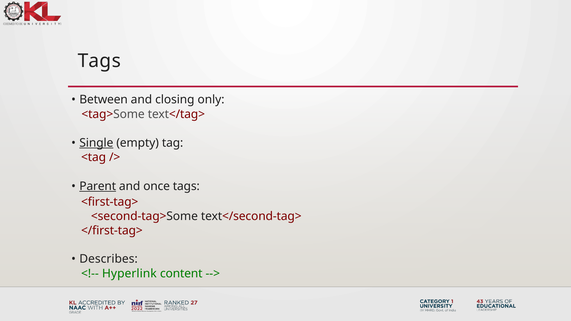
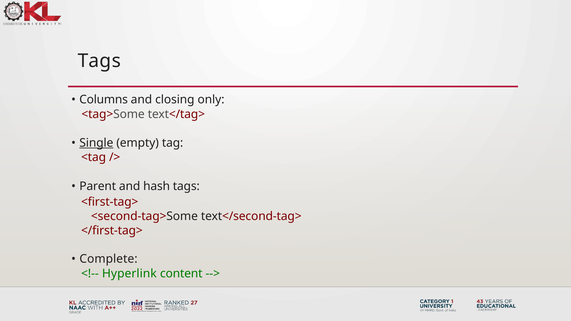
Between: Between -> Columns
Parent underline: present -> none
once: once -> hash
Describes: Describes -> Complete
